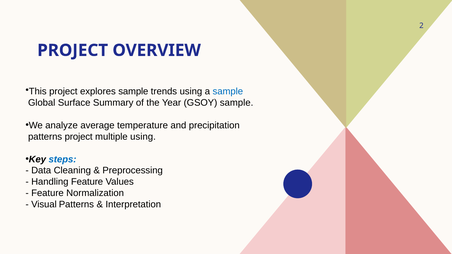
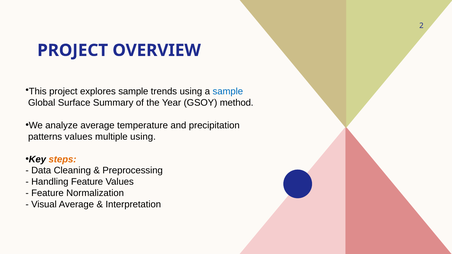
GSOY sample: sample -> method
patterns project: project -> values
steps colour: blue -> orange
Visual Patterns: Patterns -> Average
